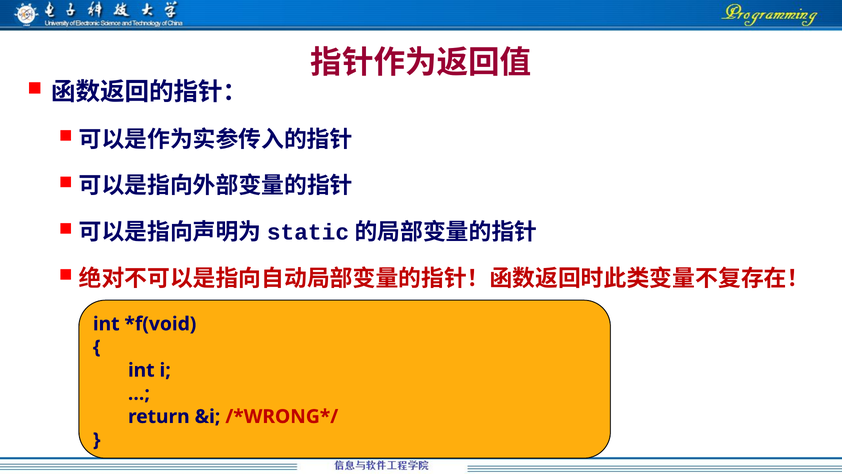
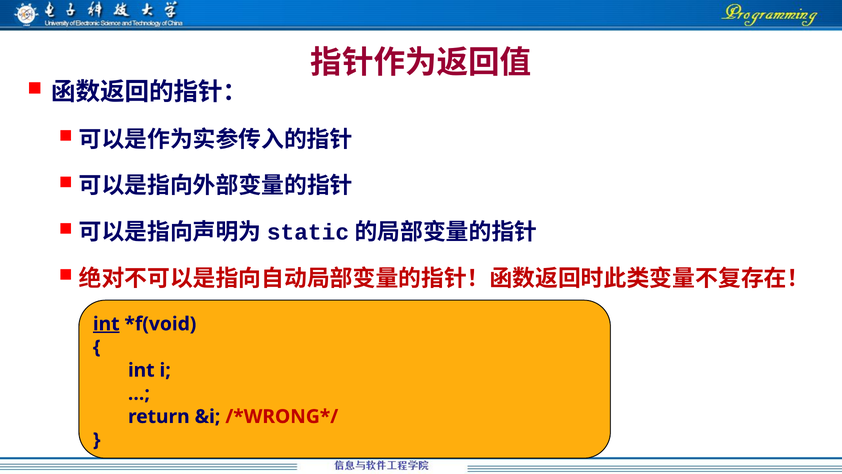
int at (106, 324) underline: none -> present
